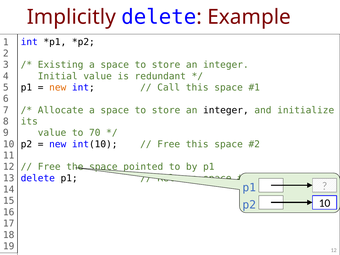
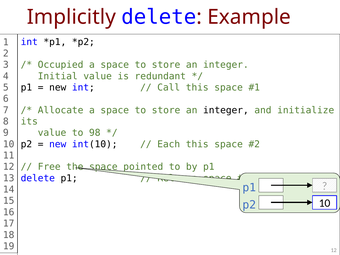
Existing: Existing -> Occupied
new at (58, 87) colour: orange -> black
70: 70 -> 98
Free at (169, 144): Free -> Each
